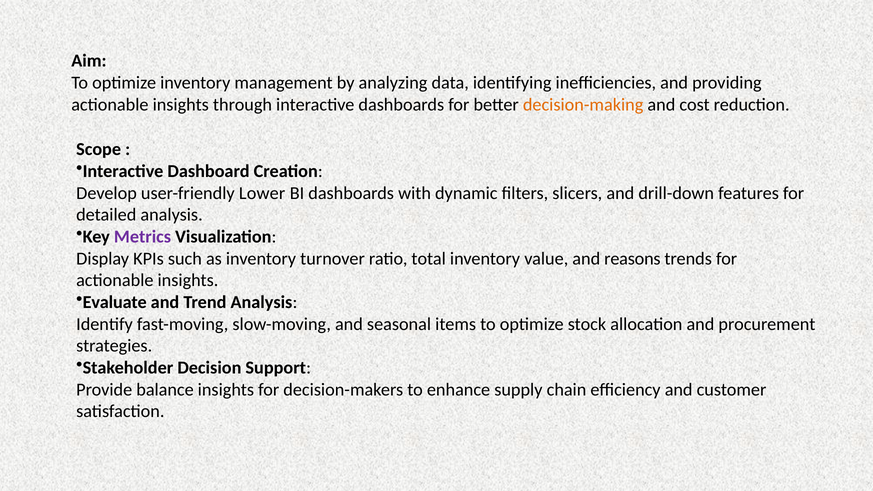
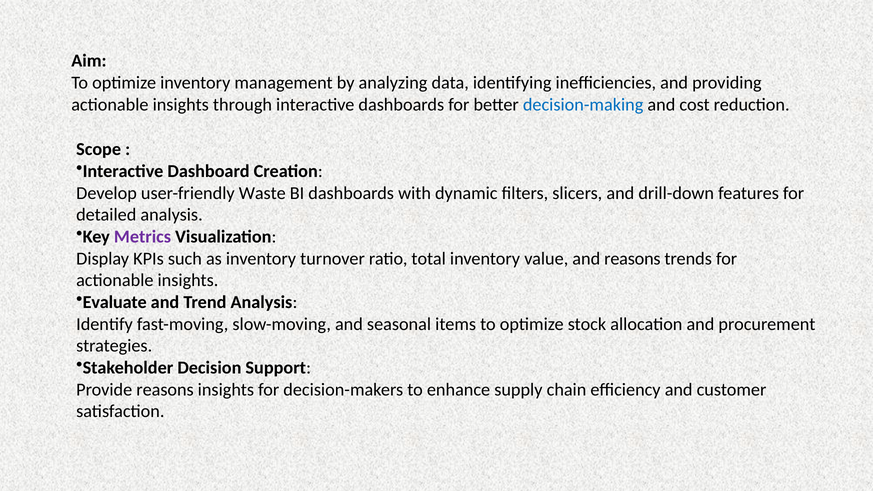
decision-making colour: orange -> blue
Lower: Lower -> Waste
Provide balance: balance -> reasons
